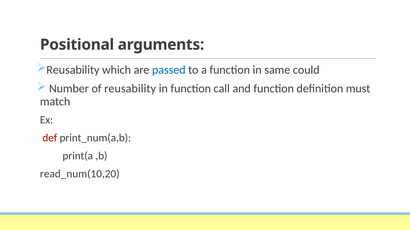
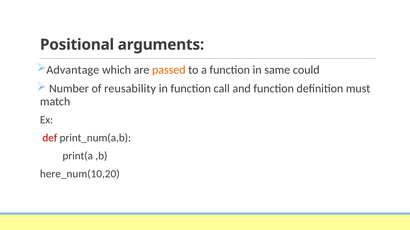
Reusability at (73, 70): Reusability -> Advantage
passed colour: blue -> orange
read_num(10,20: read_num(10,20 -> here_num(10,20
